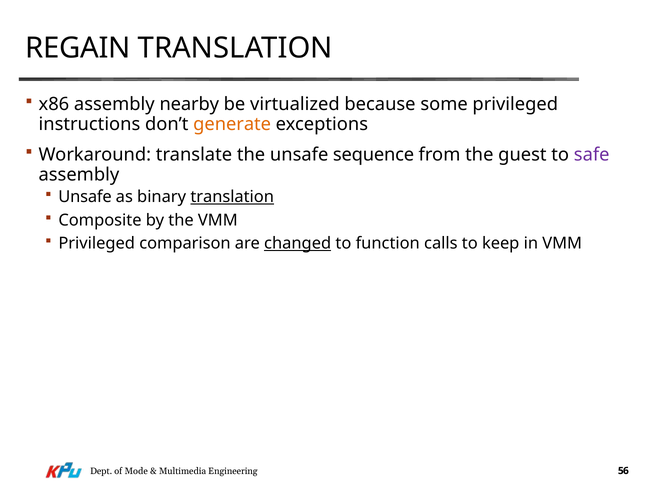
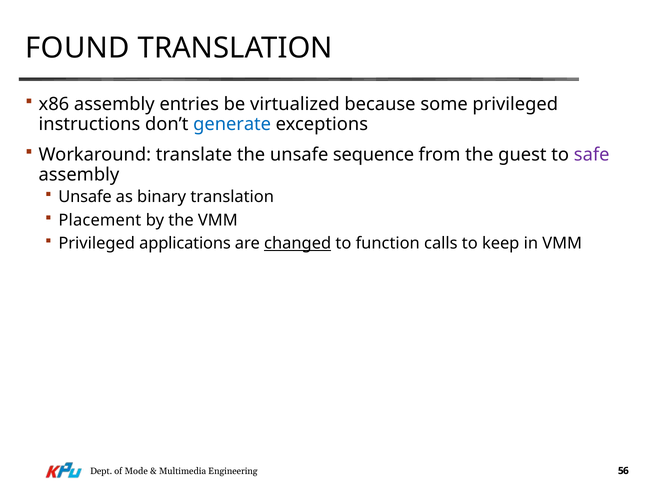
REGAIN: REGAIN -> FOUND
nearby: nearby -> entries
generate colour: orange -> blue
translation at (232, 197) underline: present -> none
Composite: Composite -> Placement
comparison: comparison -> applications
